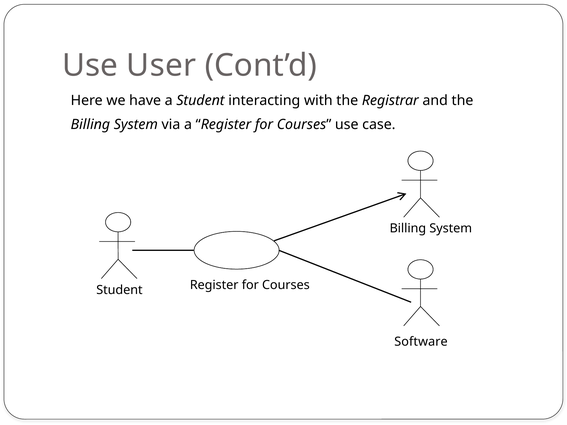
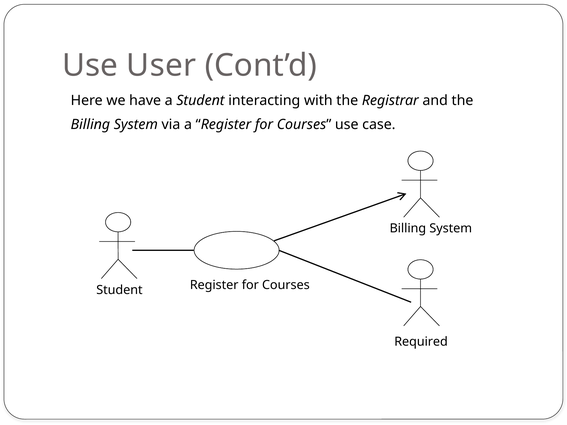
Software: Software -> Required
